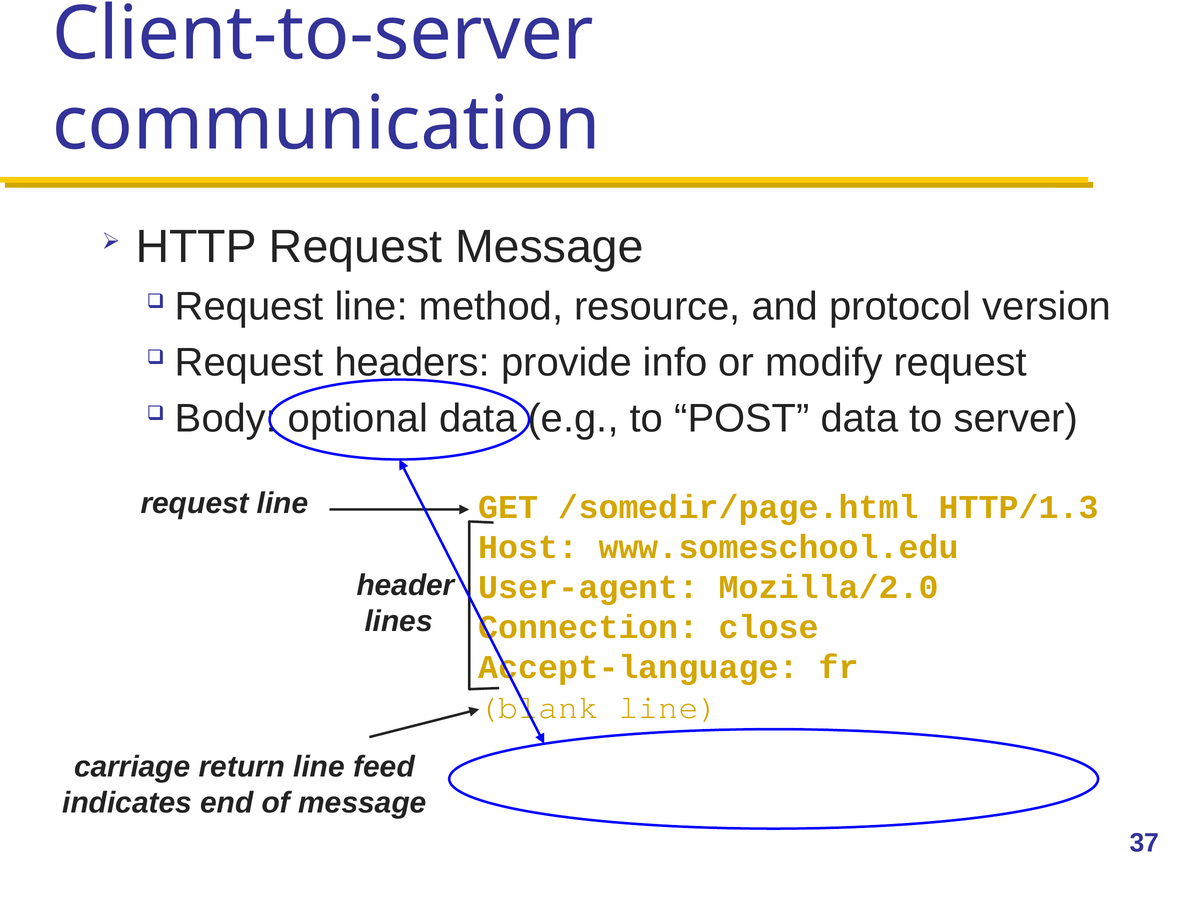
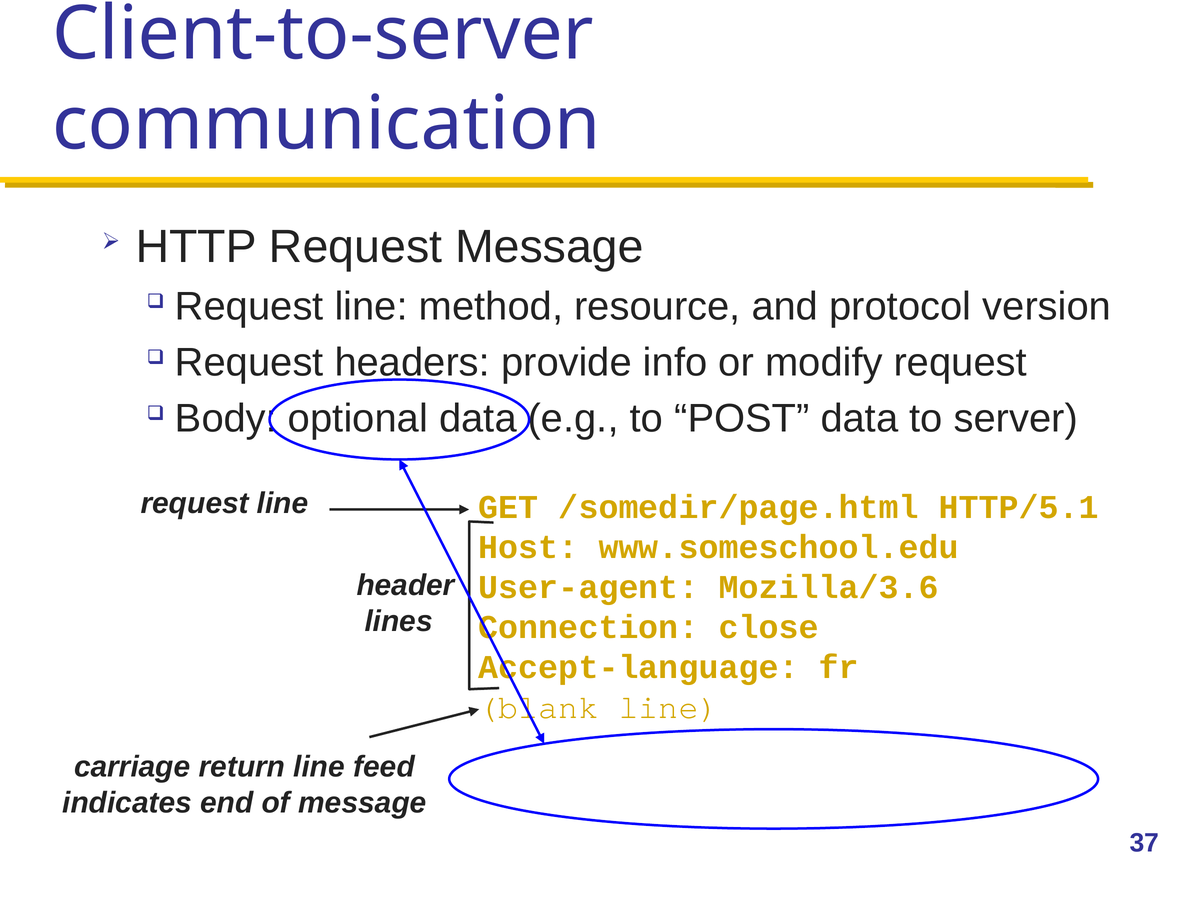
HTTP/1.3: HTTP/1.3 -> HTTP/5.1
Mozilla/2.0: Mozilla/2.0 -> Mozilla/3.6
